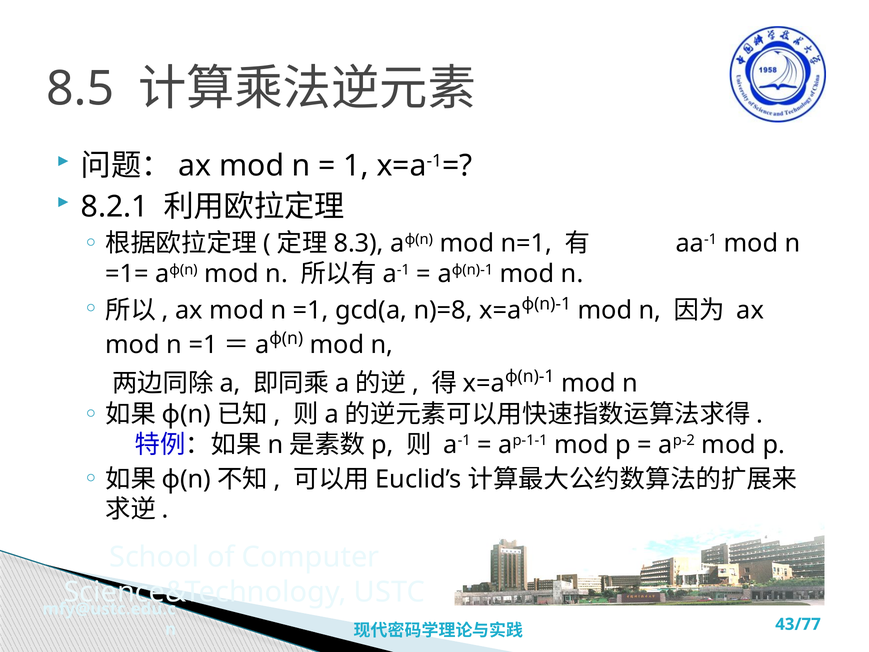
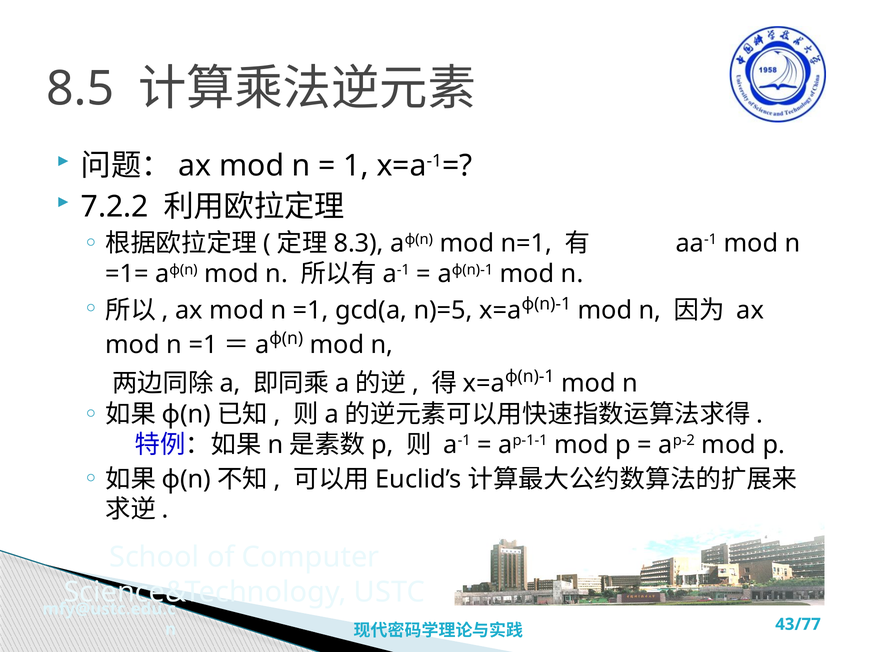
8.2.1: 8.2.1 -> 7.2.2
n)=8: n)=8 -> n)=5
